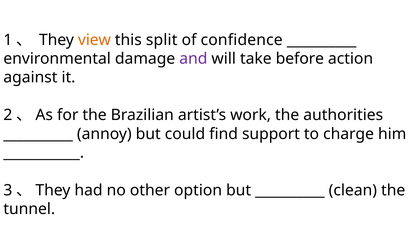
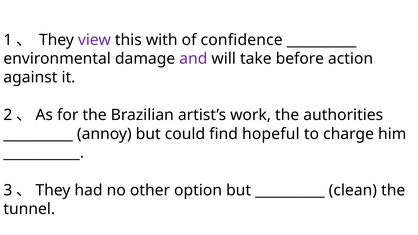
view colour: orange -> purple
split: split -> with
support: support -> hopeful
